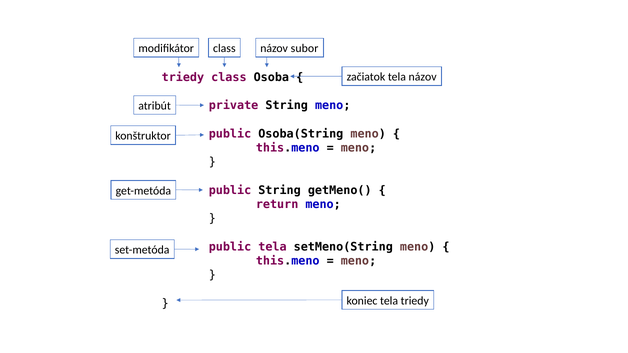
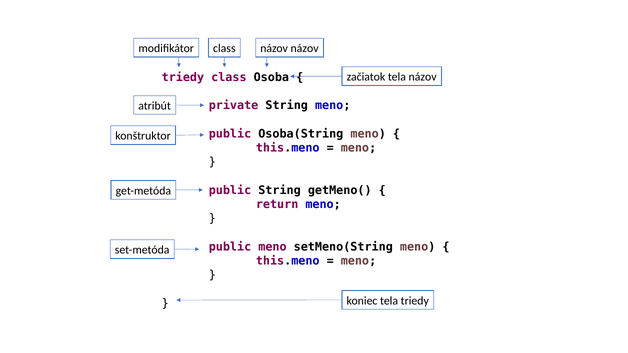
názov subor: subor -> názov
public tela: tela -> meno
